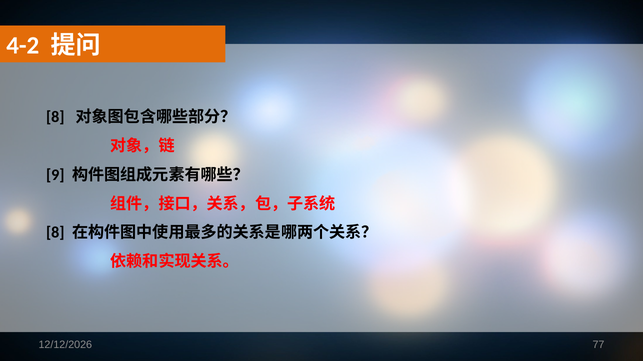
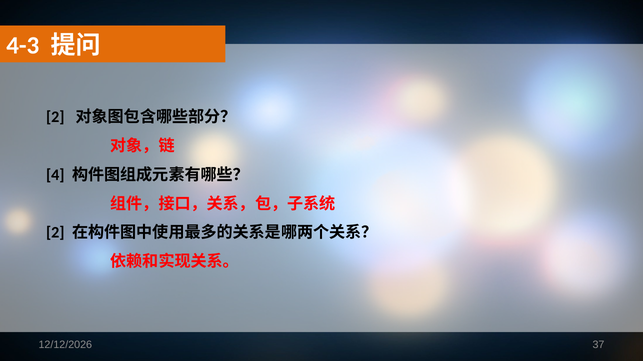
4-2: 4-2 -> 4-3
8 at (55, 117): 8 -> 2
9: 9 -> 4
8 at (55, 233): 8 -> 2
77: 77 -> 37
